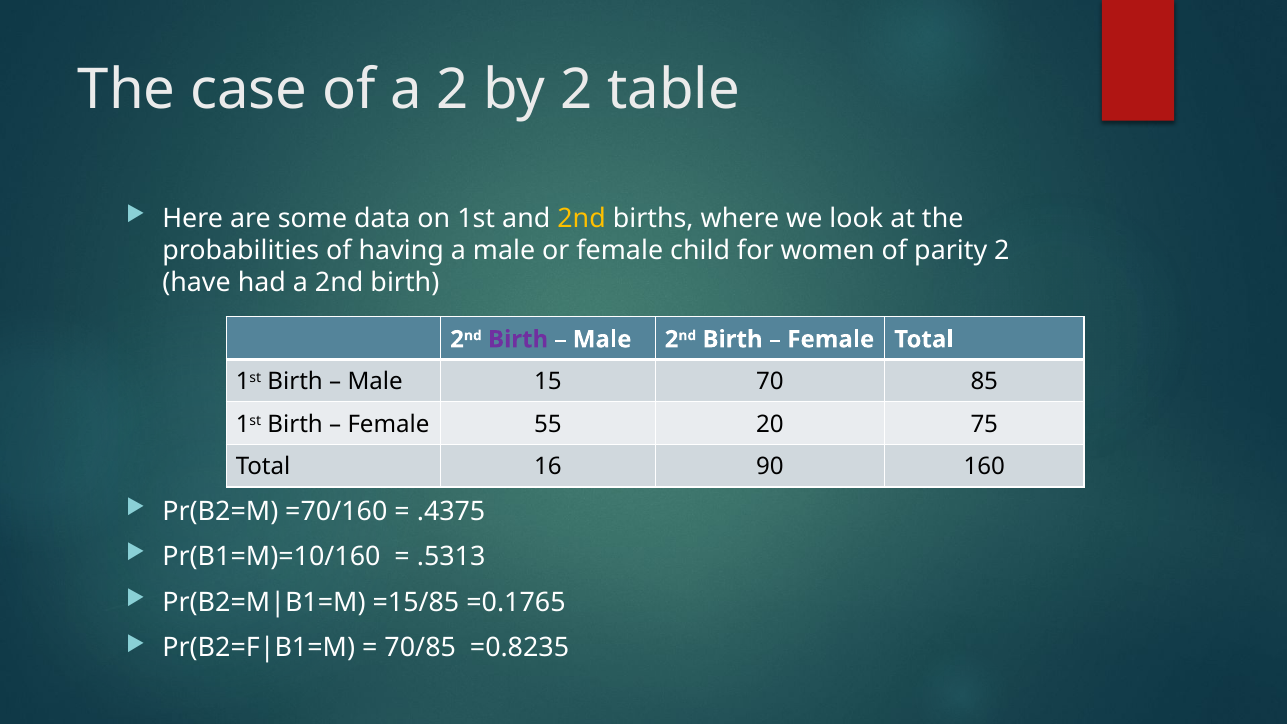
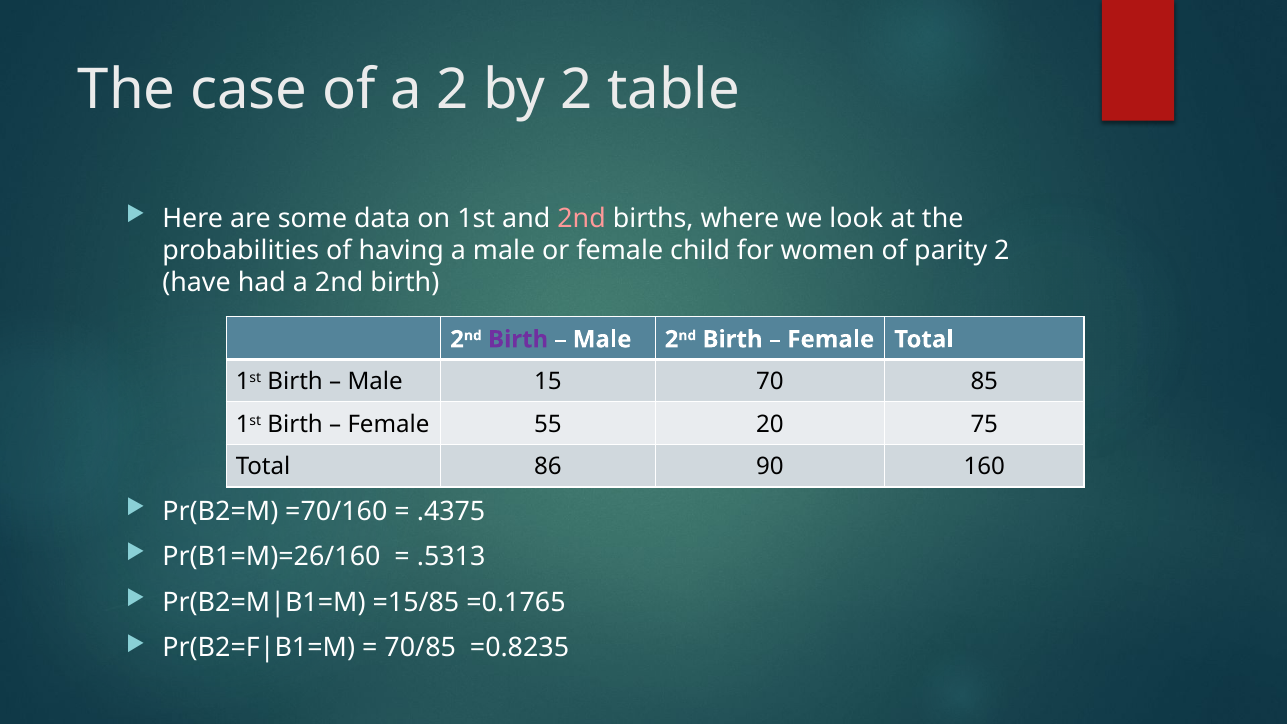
2nd at (582, 218) colour: yellow -> pink
16: 16 -> 86
Pr(B1=M)=10/160: Pr(B1=M)=10/160 -> Pr(B1=M)=26/160
